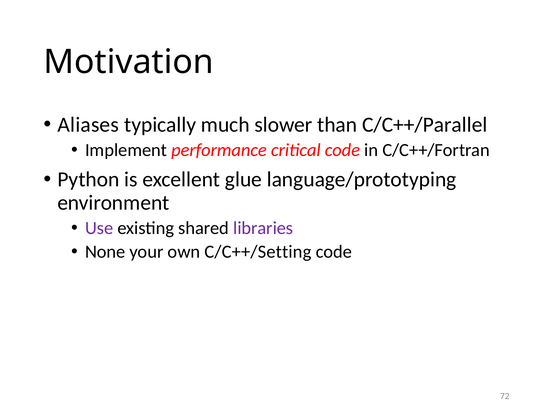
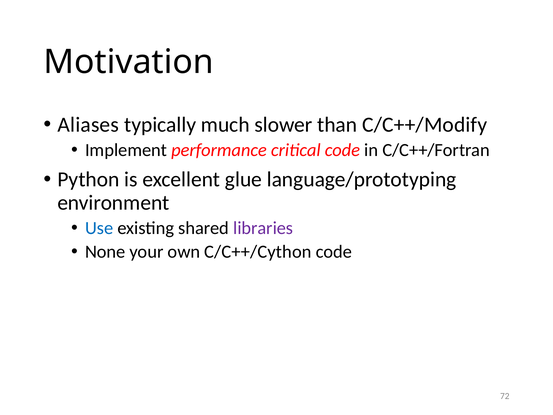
C/C++/Parallel: C/C++/Parallel -> C/C++/Modify
Use colour: purple -> blue
C/C++/Setting: C/C++/Setting -> C/C++/Cython
